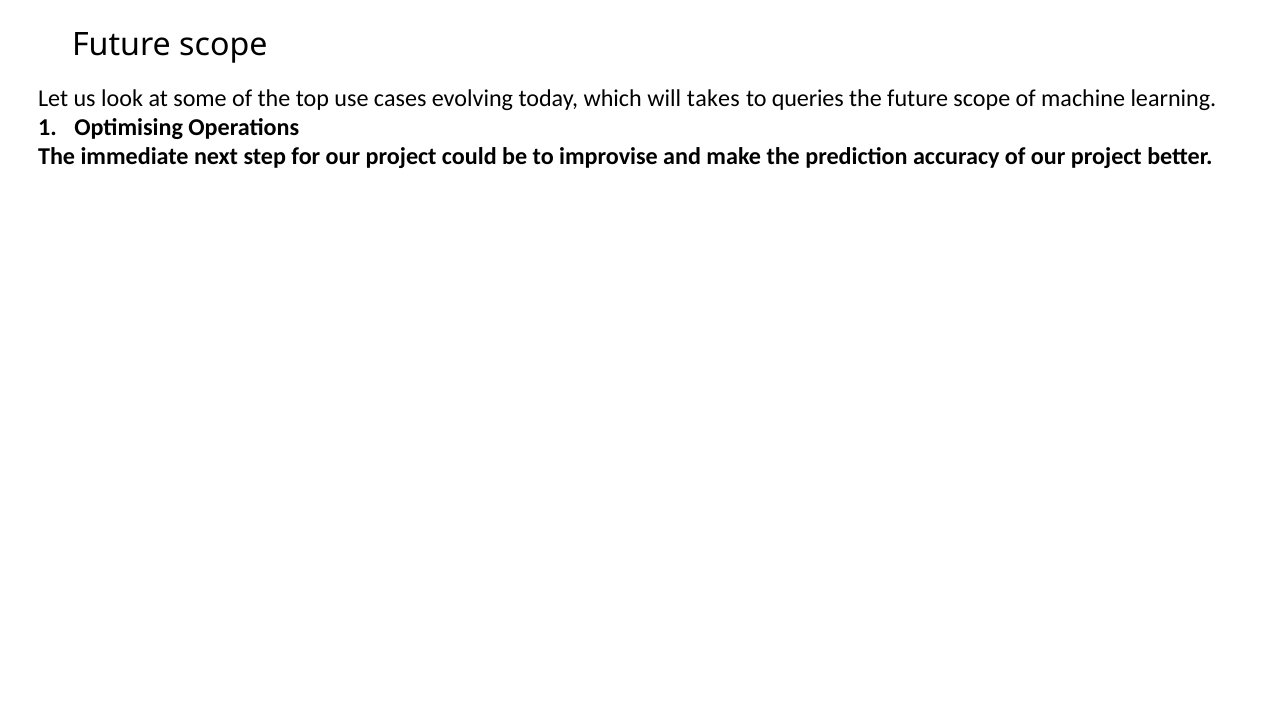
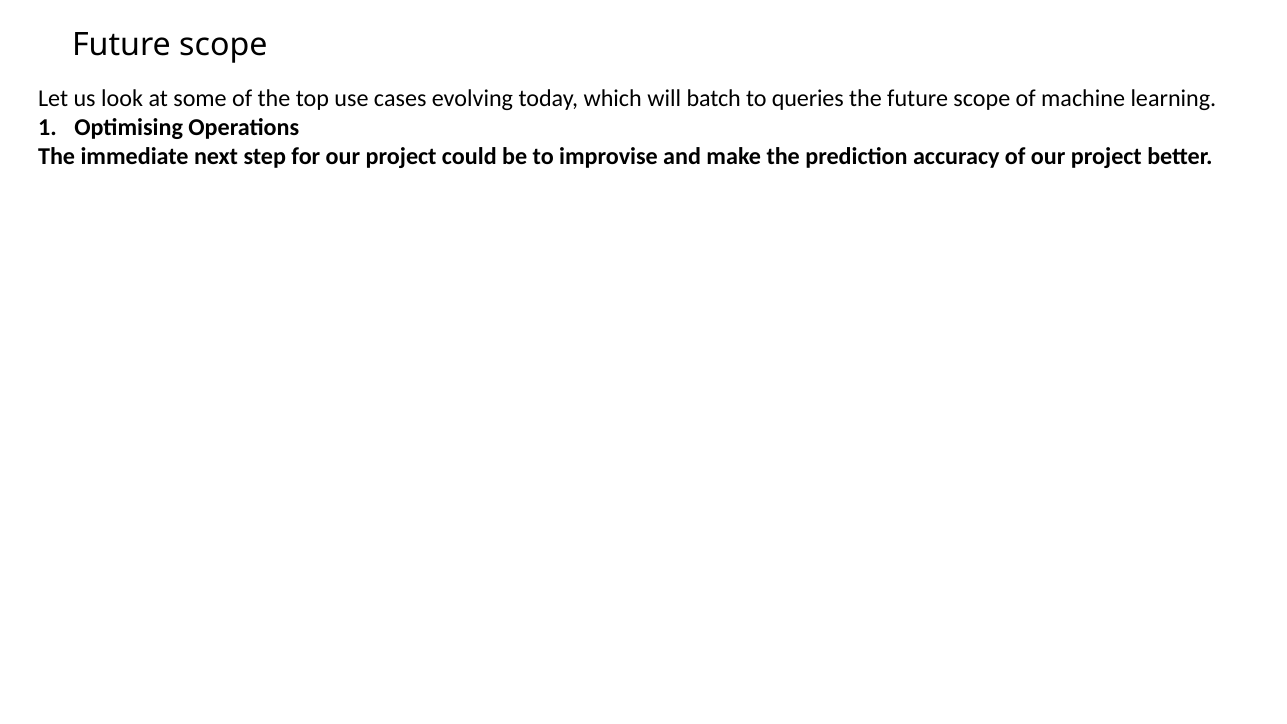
takes: takes -> batch
